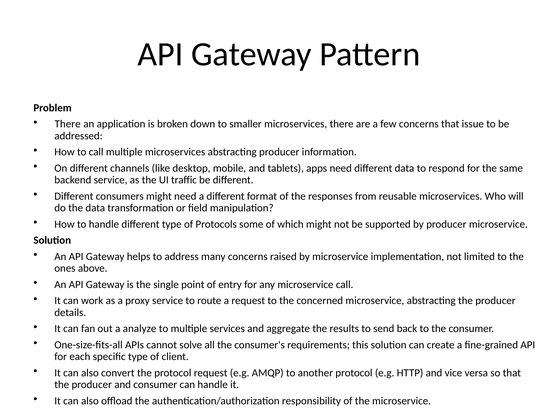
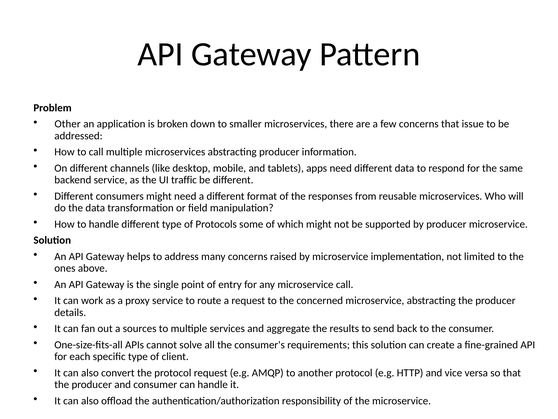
There at (68, 124): There -> Other
analyze: analyze -> sources
